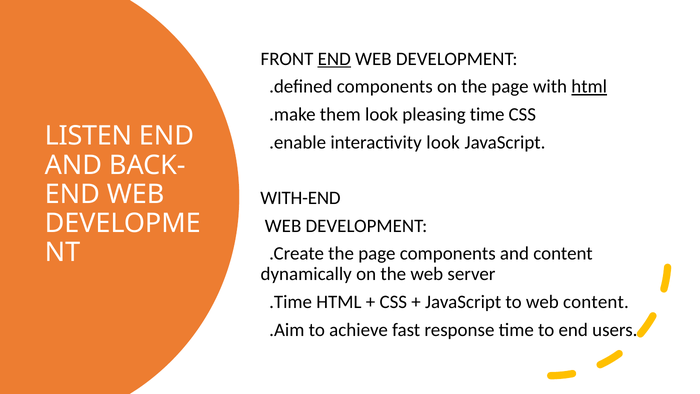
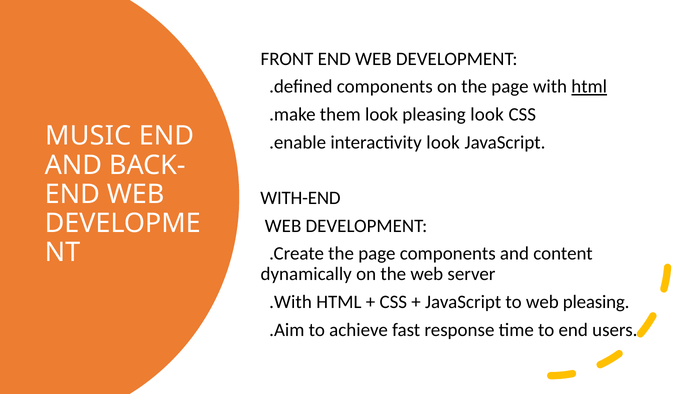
END at (334, 59) underline: present -> none
pleasing time: time -> look
LISTEN: LISTEN -> MUSIC
.Time: .Time -> .With
web content: content -> pleasing
